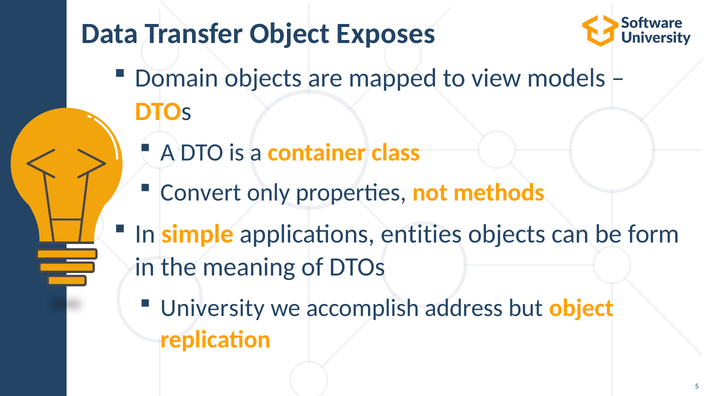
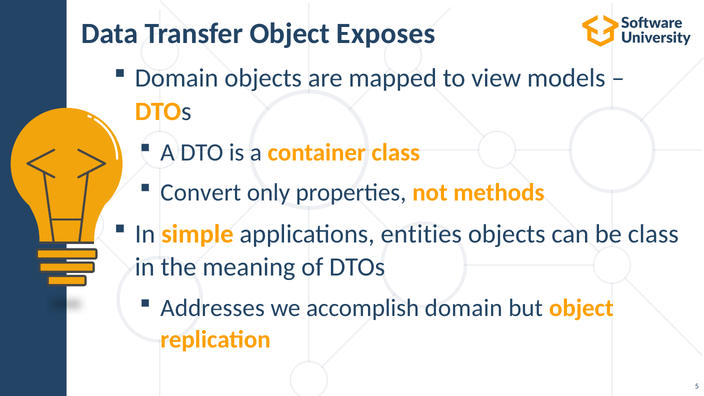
be form: form -> class
University: University -> Addresses
accomplish address: address -> domain
